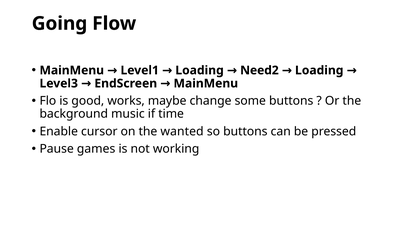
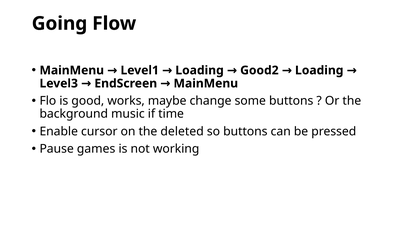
Need2: Need2 -> Good2
wanted: wanted -> deleted
